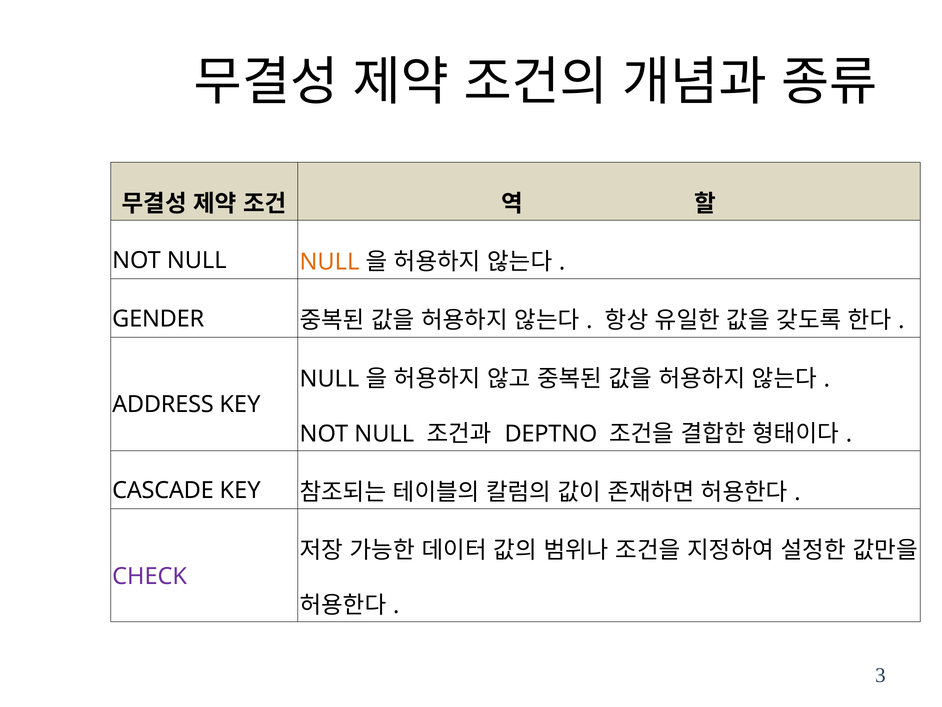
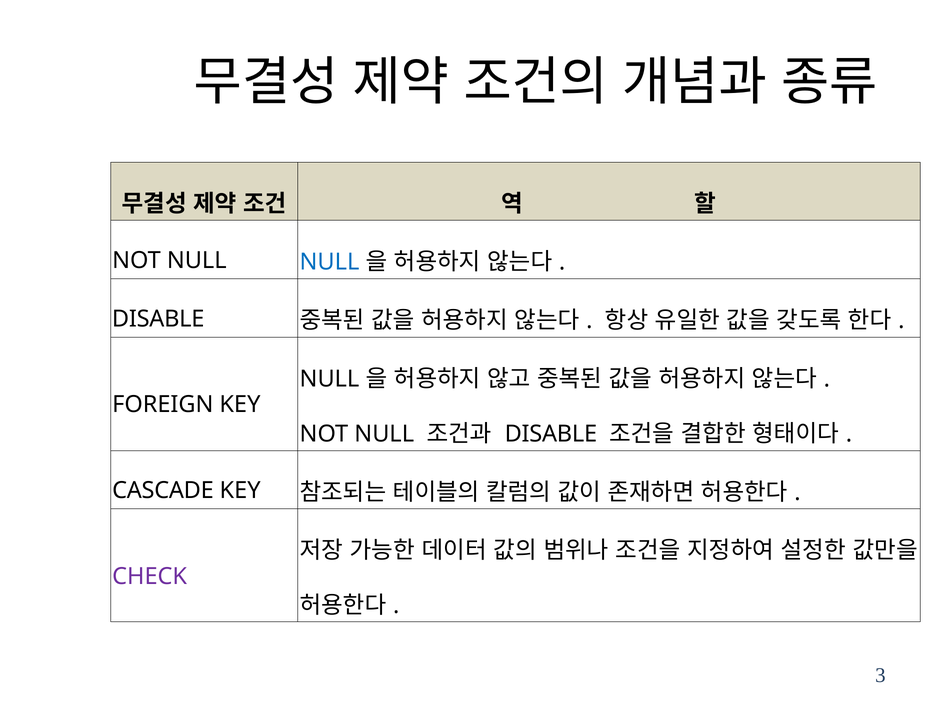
NULL at (329, 262) colour: orange -> blue
GENDER at (158, 319): GENDER -> DISABLE
ADDRESS: ADDRESS -> FOREIGN
DEPTNO at (551, 434): DEPTNO -> DISABLE
